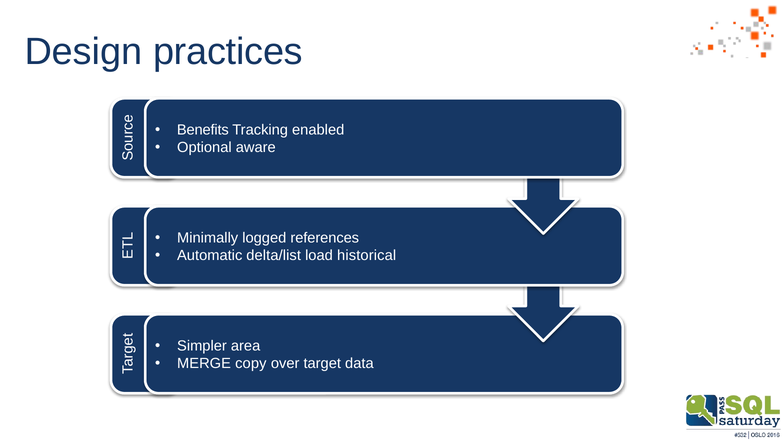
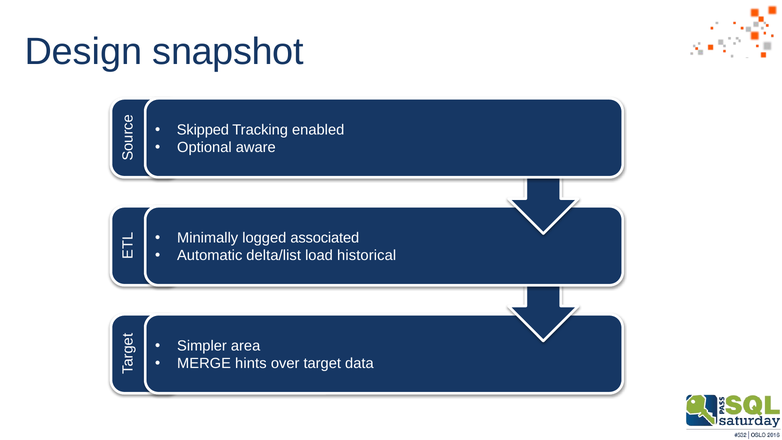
practices: practices -> snapshot
Benefits: Benefits -> Skipped
references: references -> associated
copy: copy -> hints
